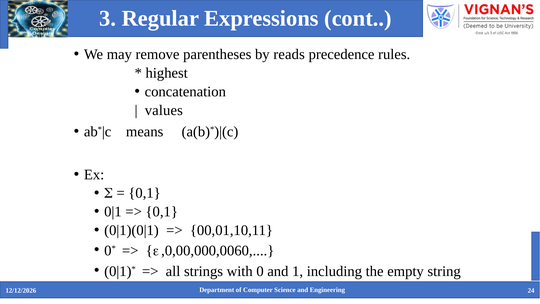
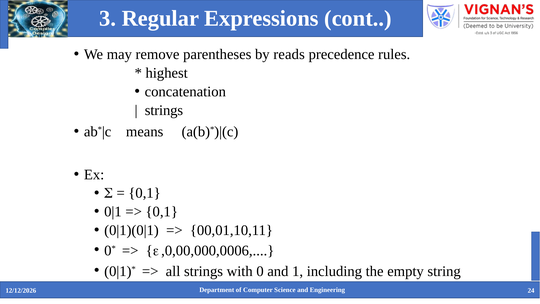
values at (164, 110): values -> strings
,0,00,000,0060: ,0,00,000,0060 -> ,0,00,000,0006
